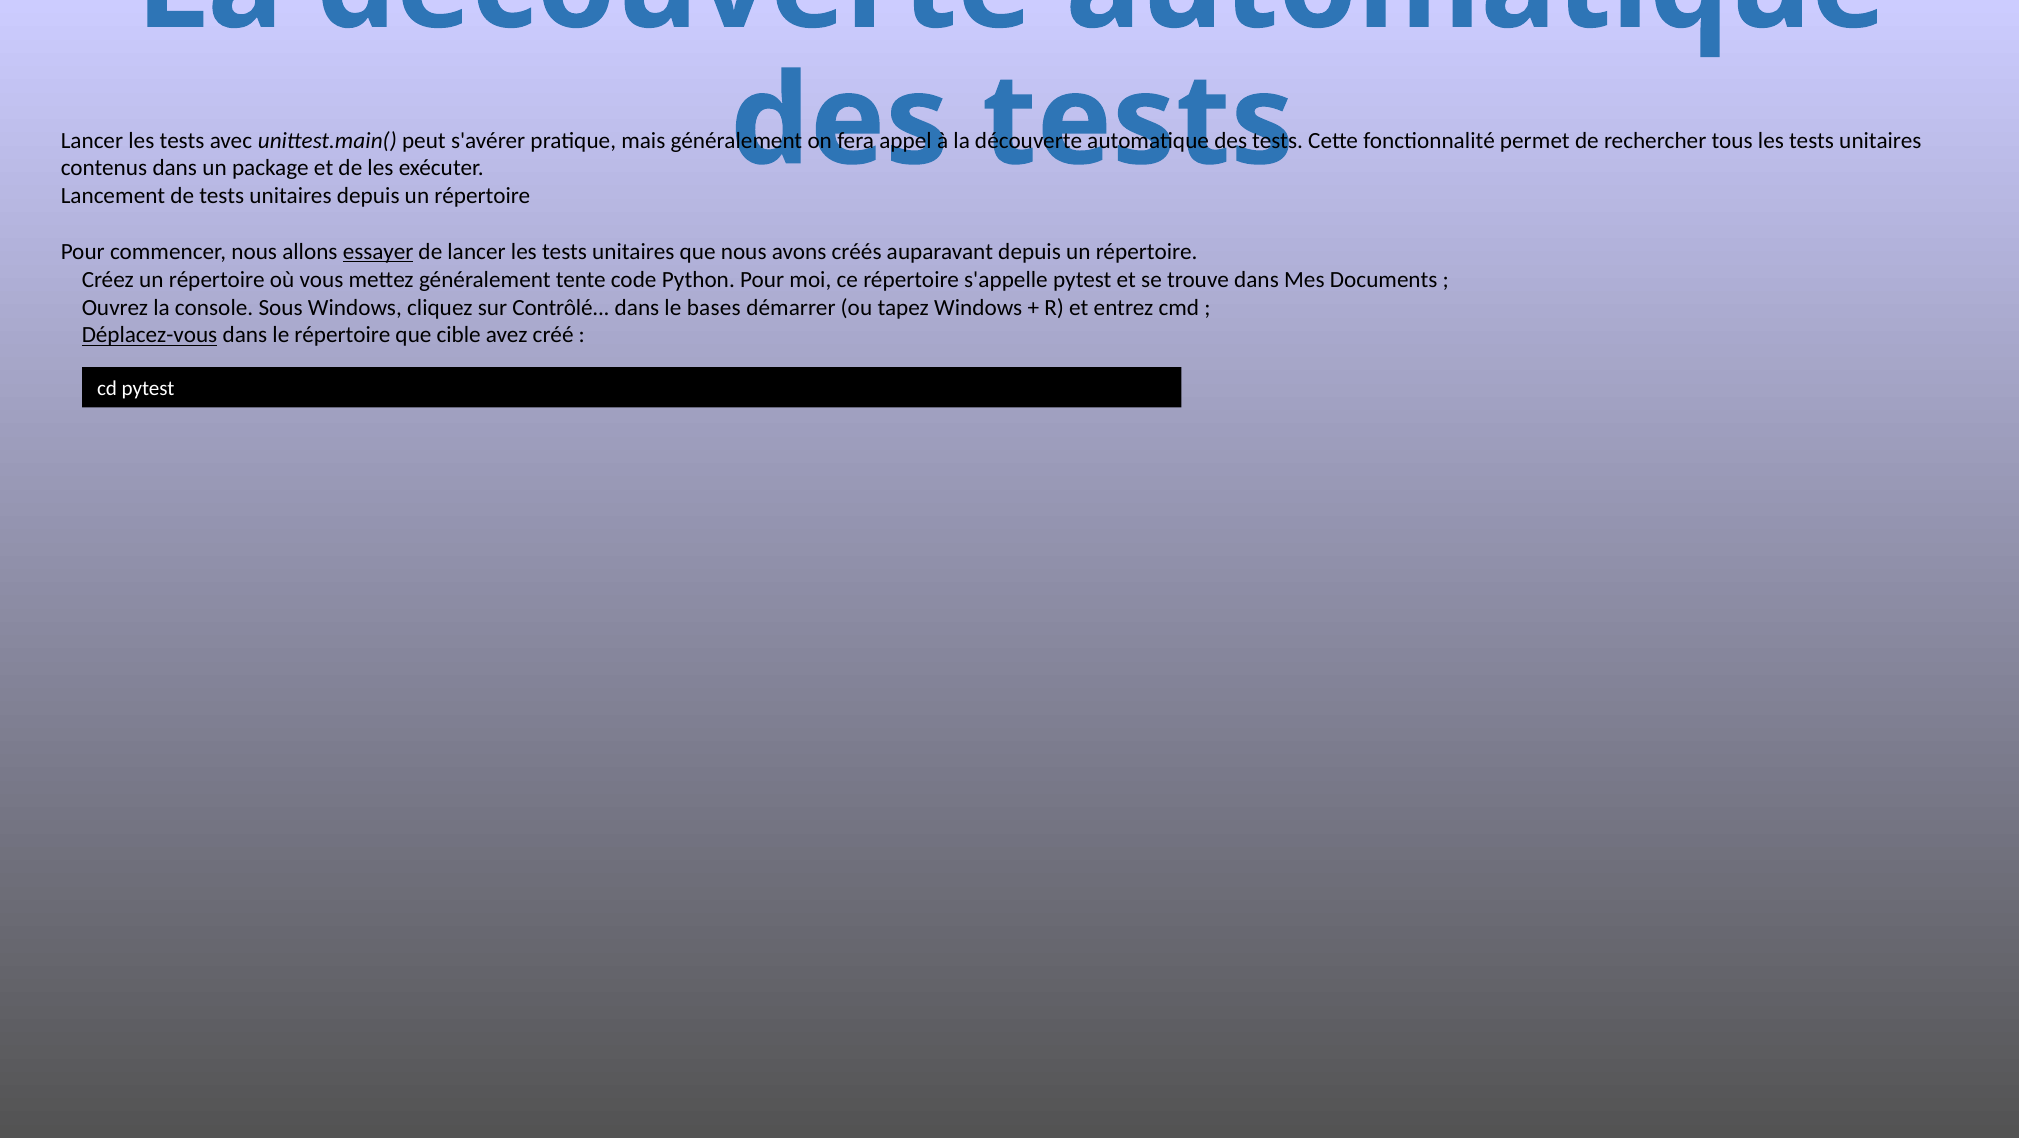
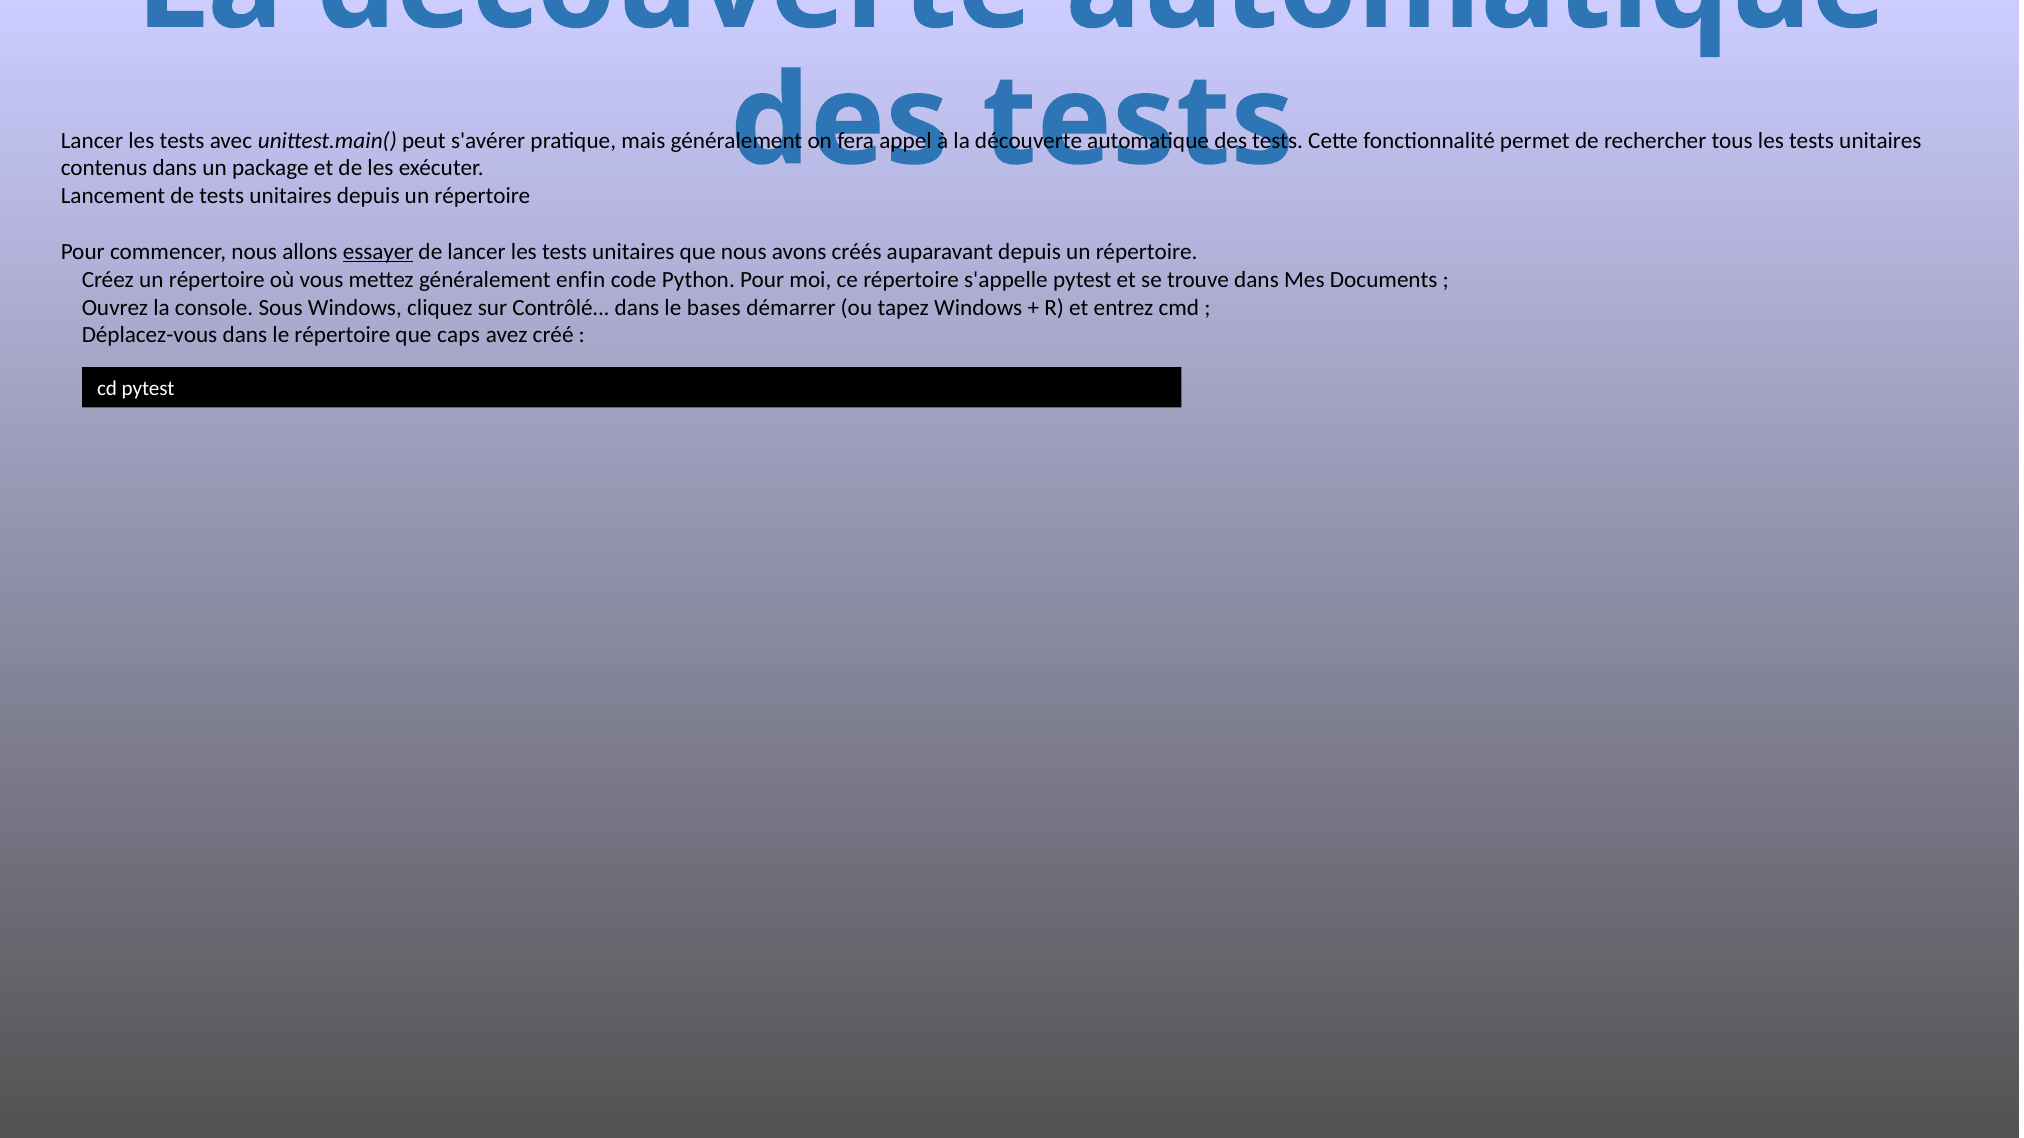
tente: tente -> enfin
Déplacez-vous underline: present -> none
cible: cible -> caps
